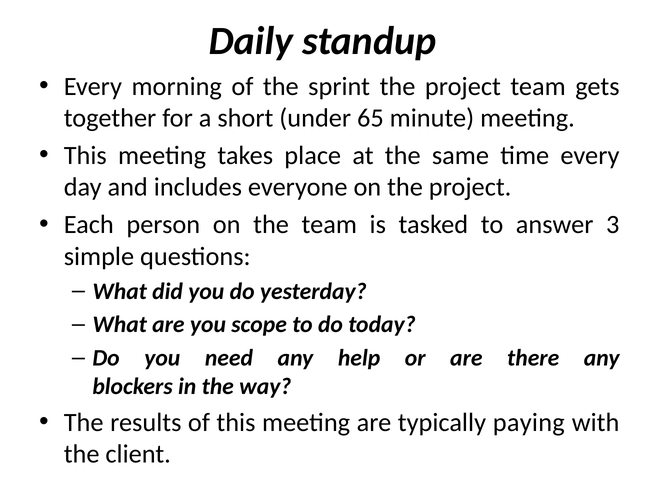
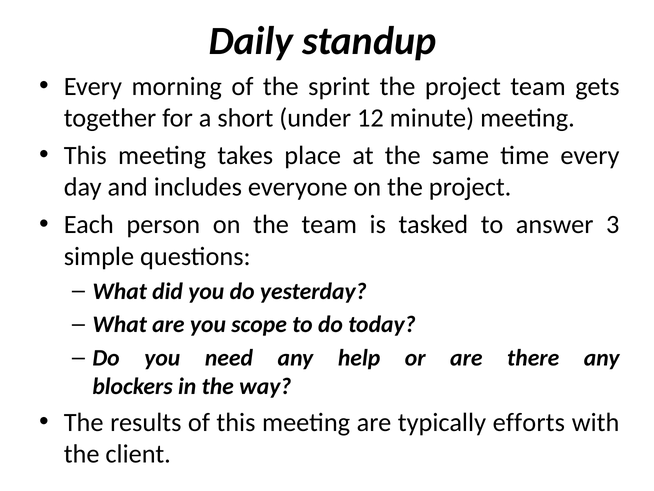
65: 65 -> 12
paying: paying -> efforts
